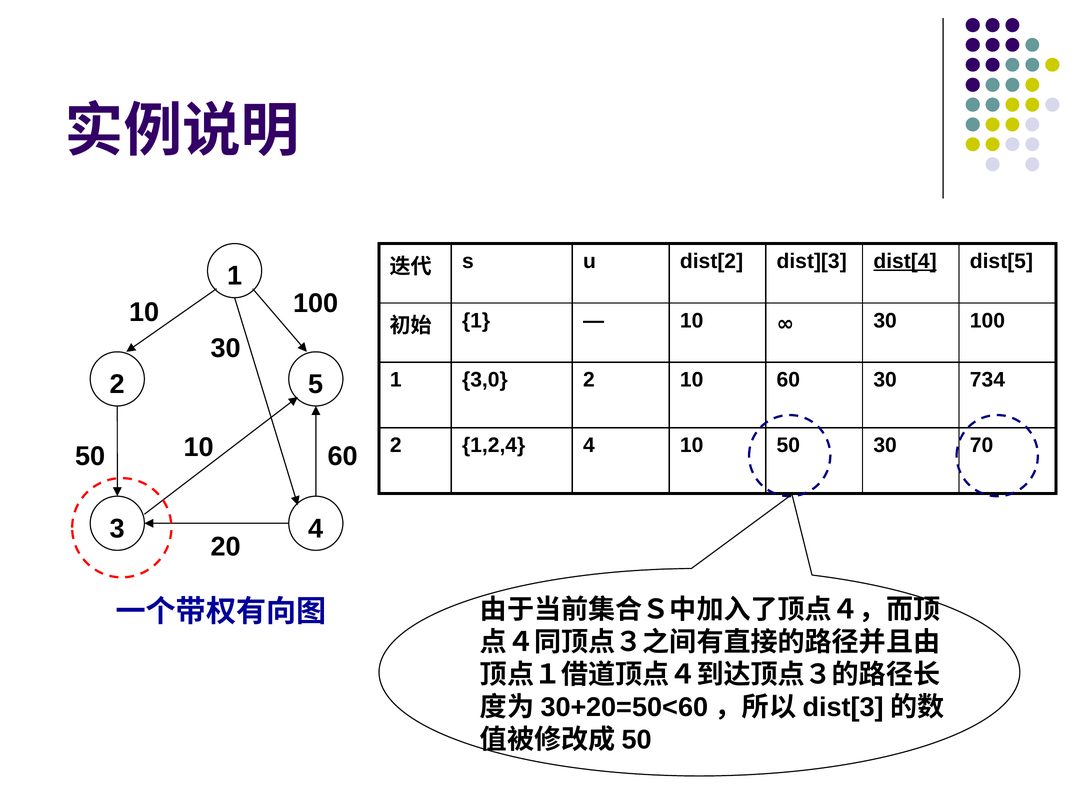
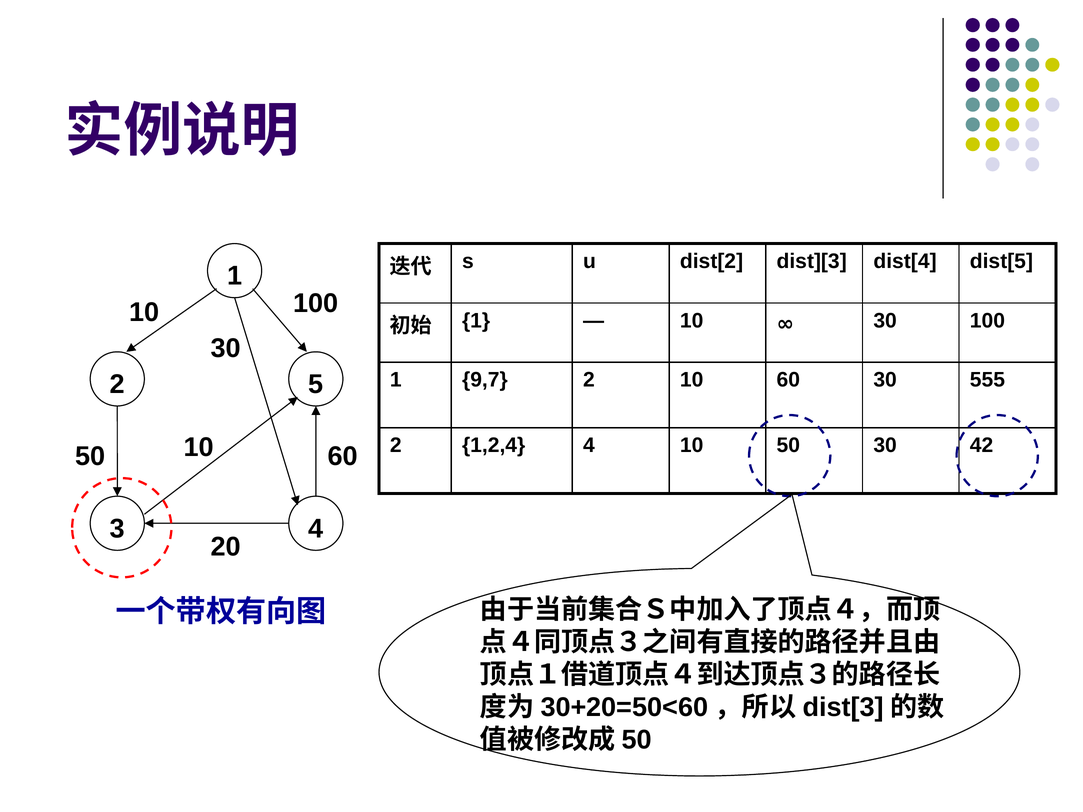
dist[4 underline: present -> none
3,0: 3,0 -> 9,7
734: 734 -> 555
70: 70 -> 42
